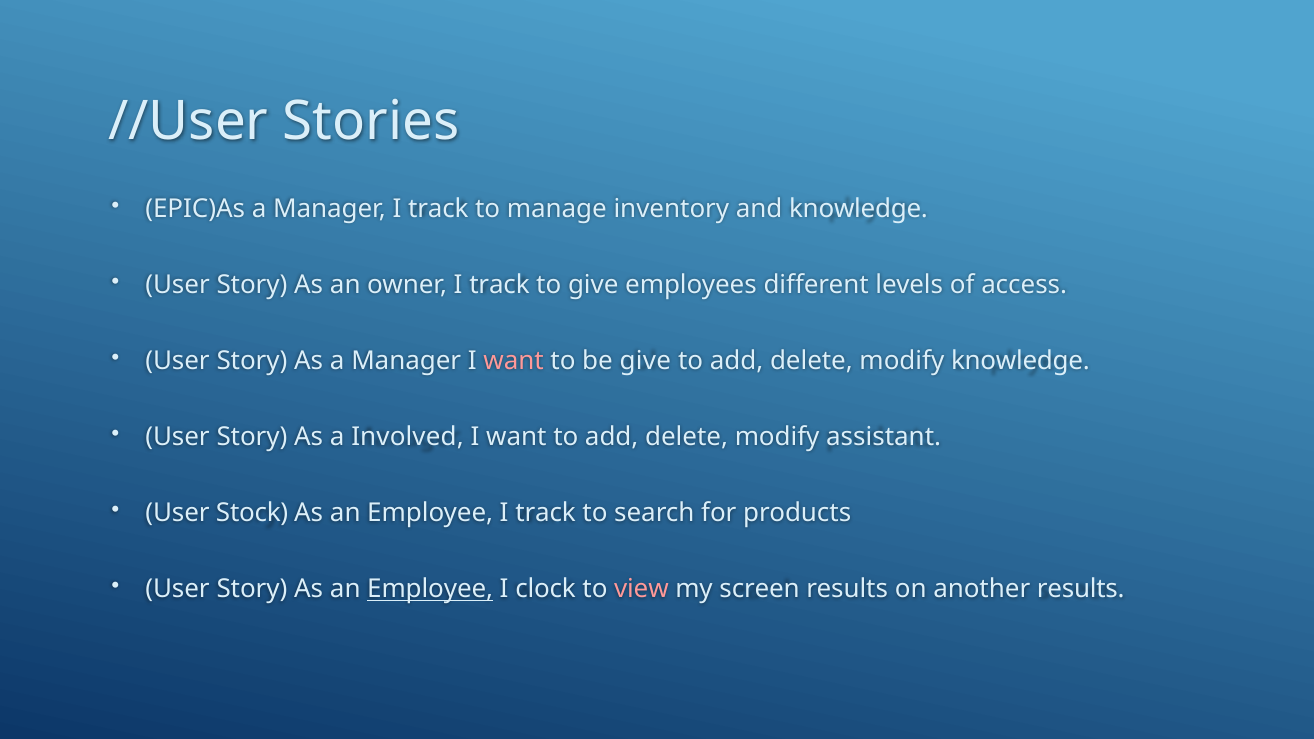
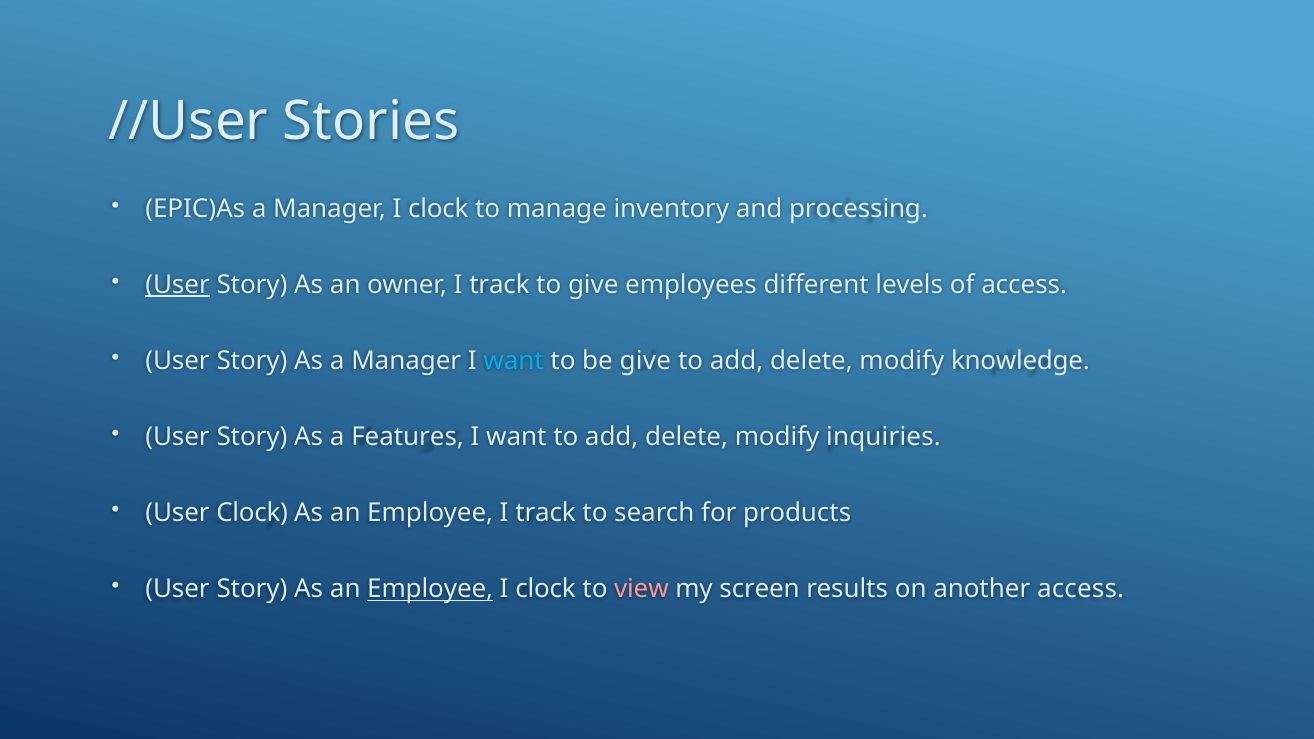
Manager I track: track -> clock
and knowledge: knowledge -> processing
User at (178, 285) underline: none -> present
want at (514, 361) colour: pink -> light blue
Involved: Involved -> Features
assistant: assistant -> inquiries
User Stock: Stock -> Clock
another results: results -> access
